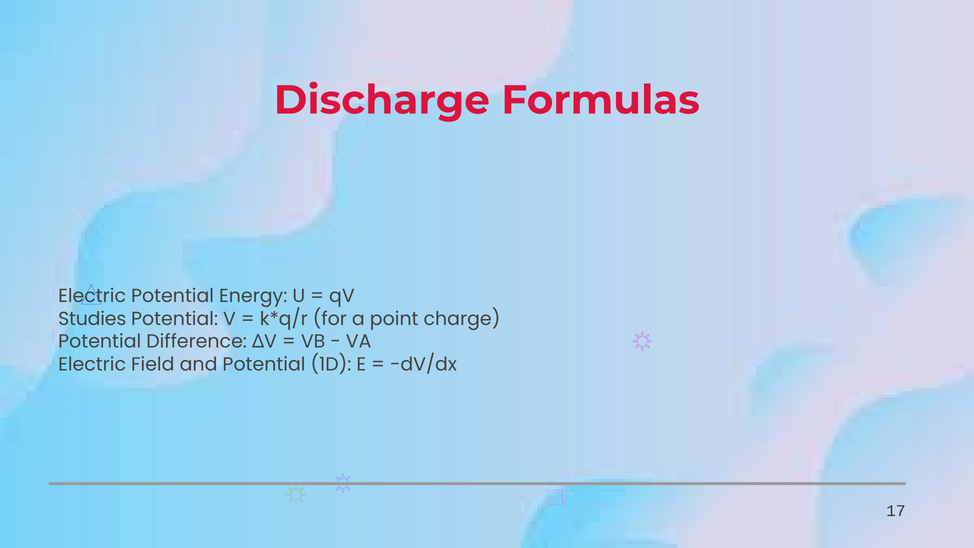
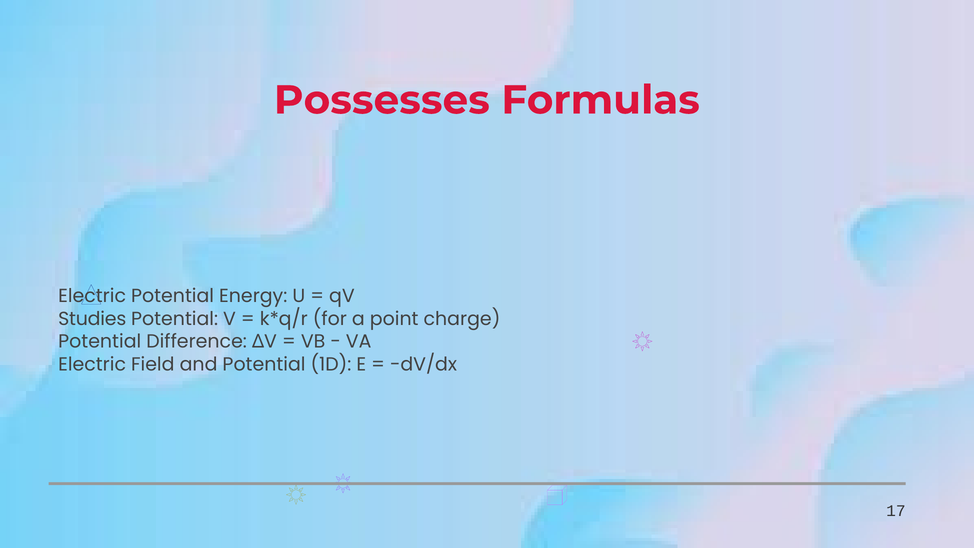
Discharge: Discharge -> Possesses
